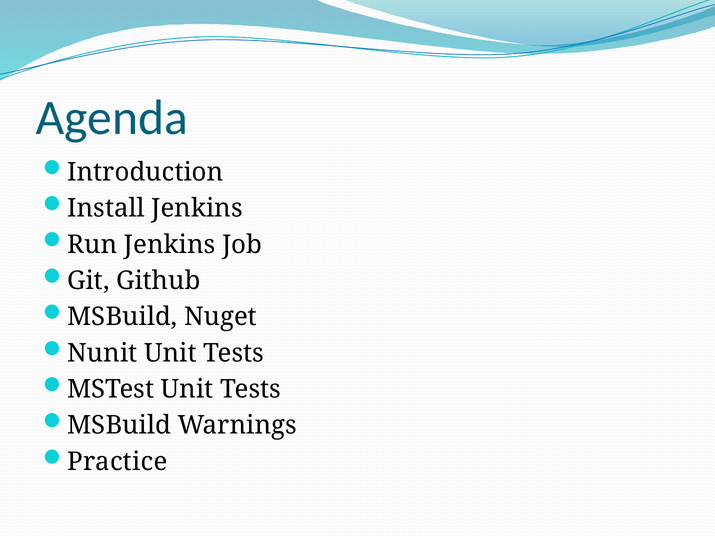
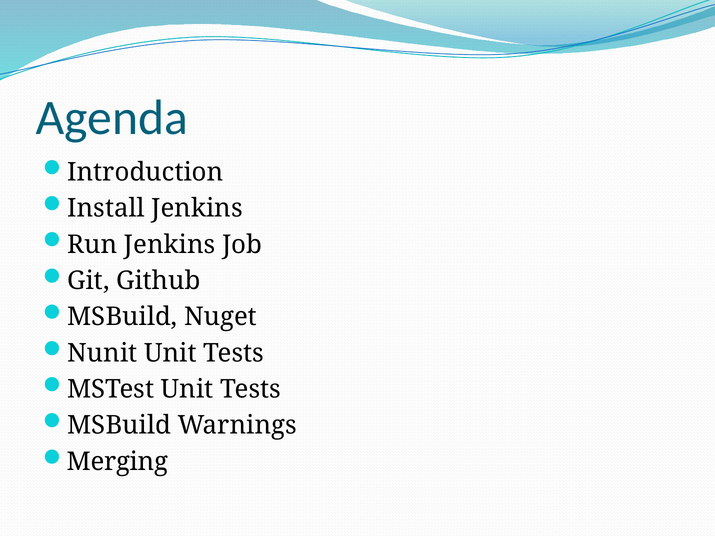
Practice: Practice -> Merging
